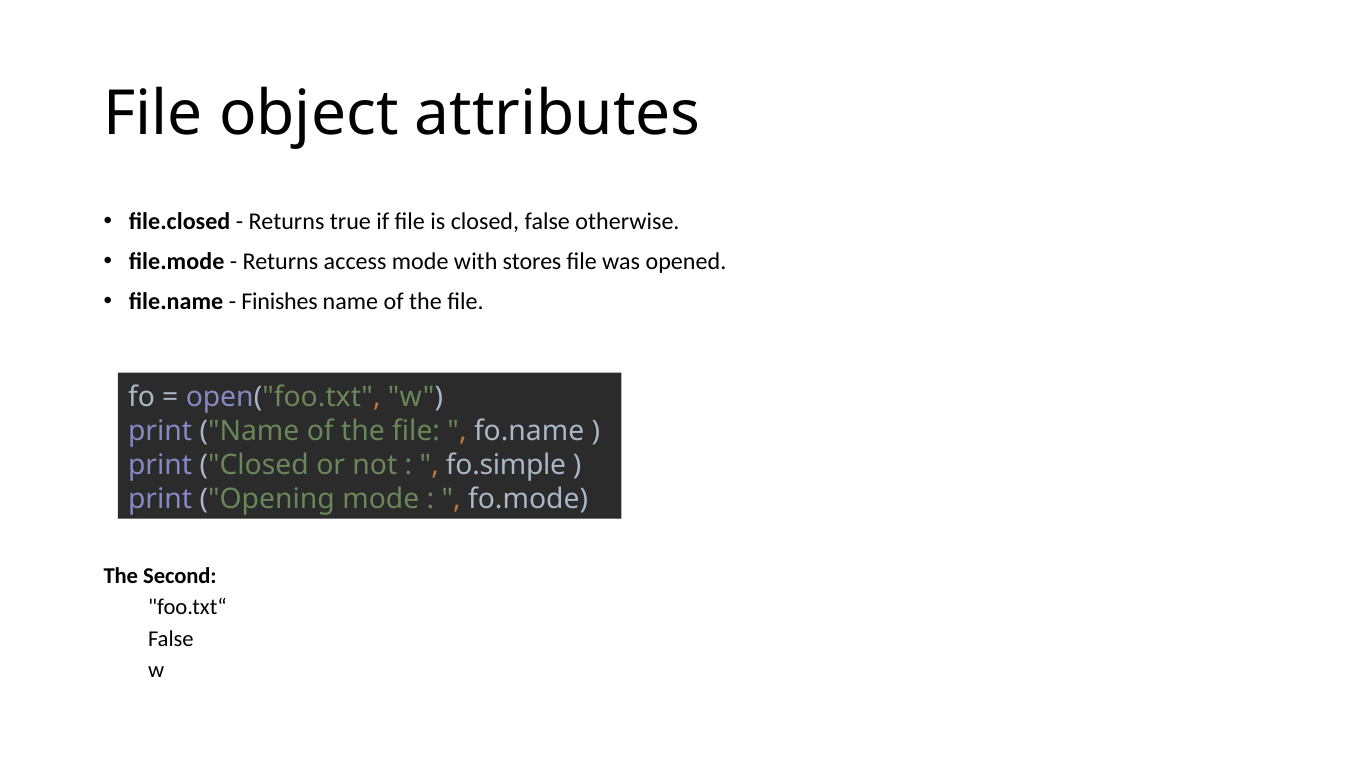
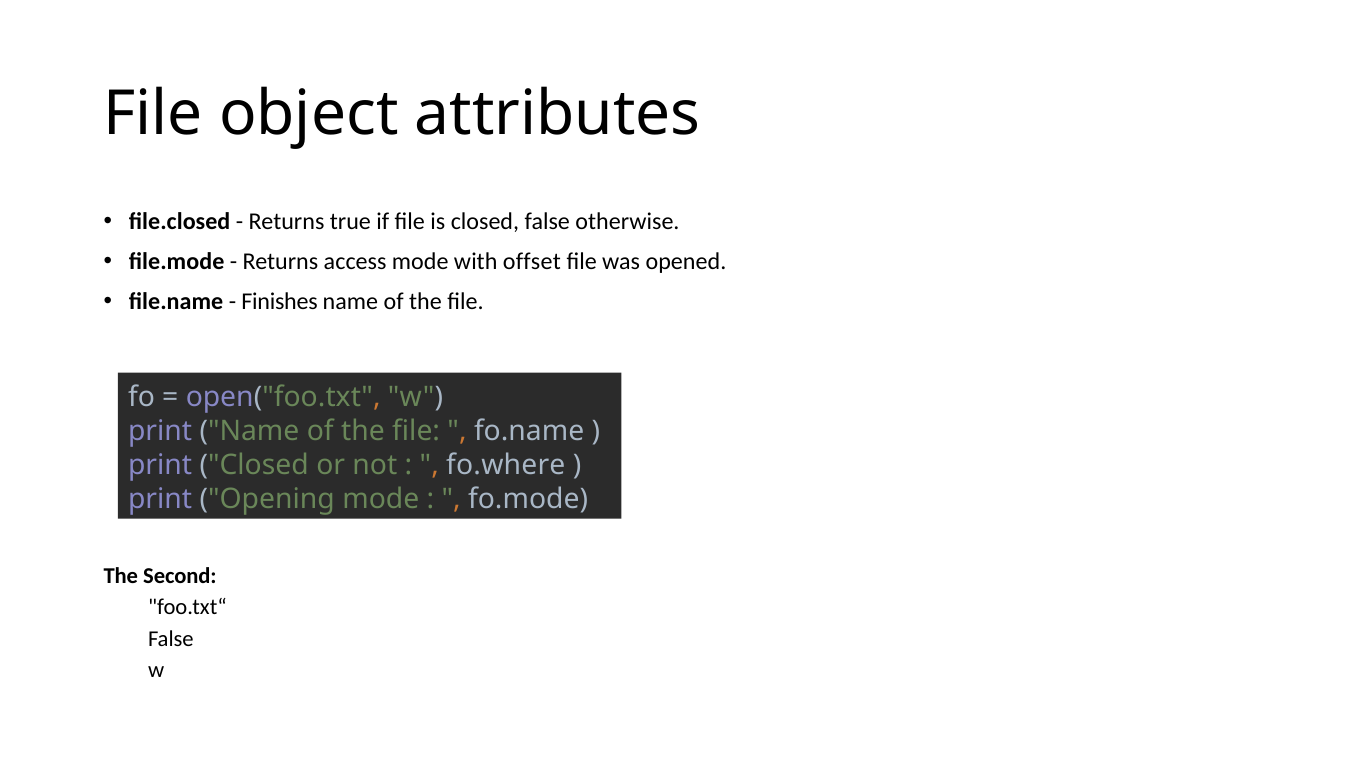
stores: stores -> offset
fo.simple: fo.simple -> fo.where
